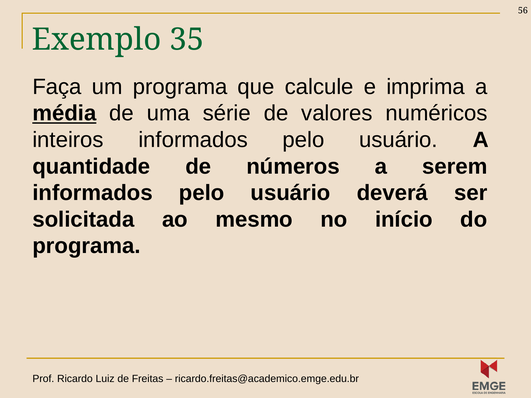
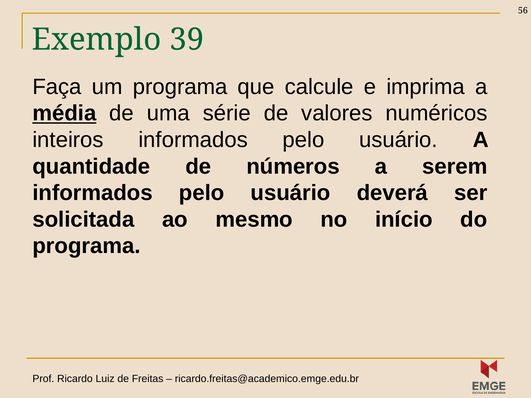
35: 35 -> 39
